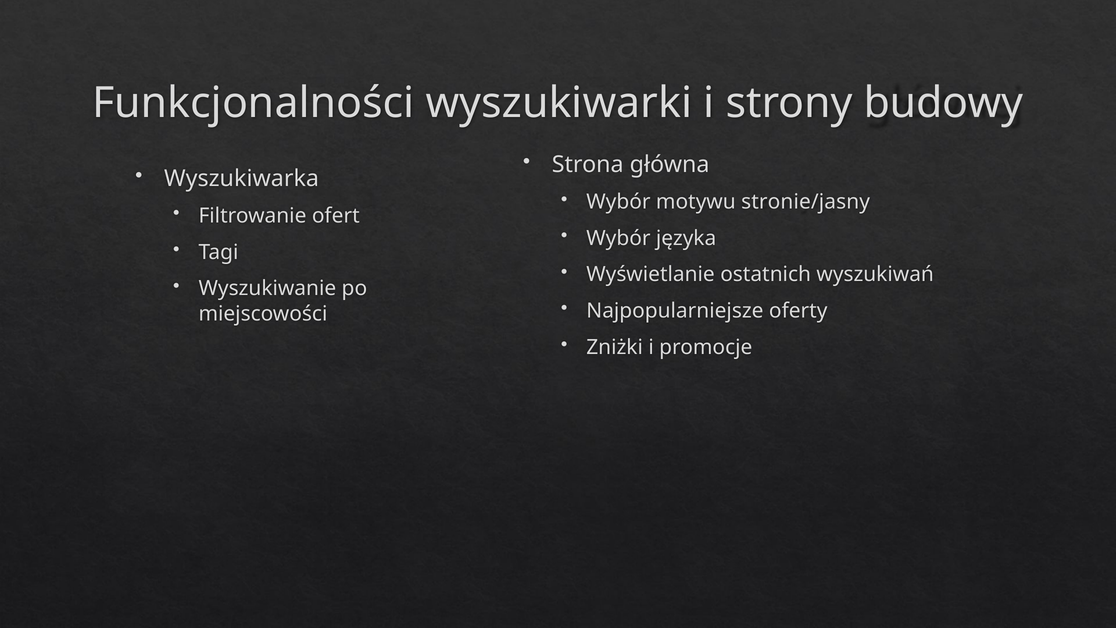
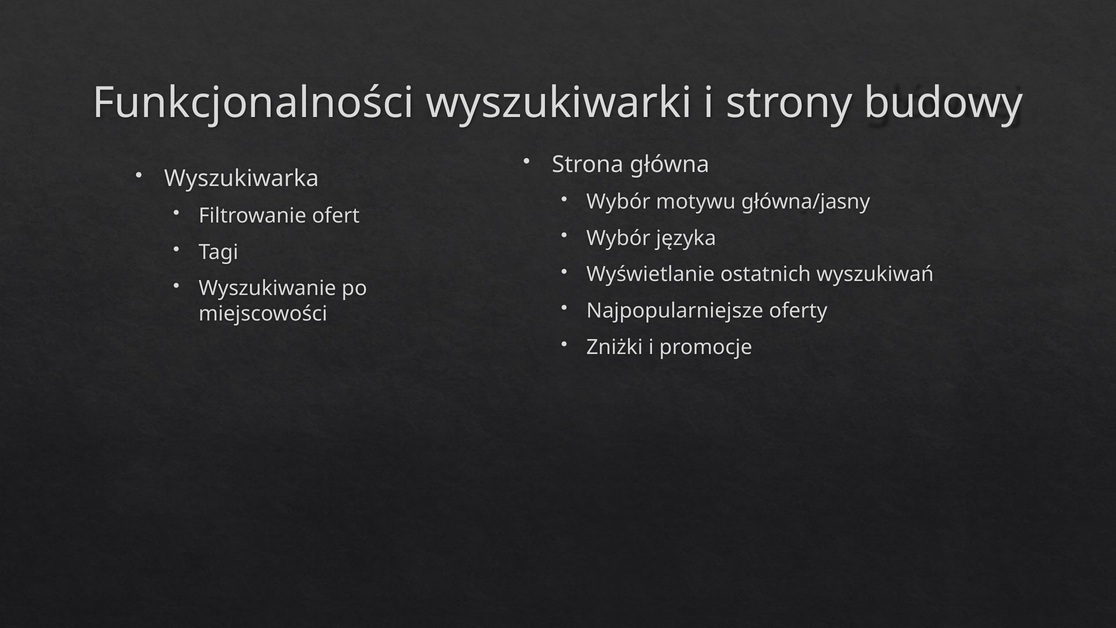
stronie/jasny: stronie/jasny -> główna/jasny
